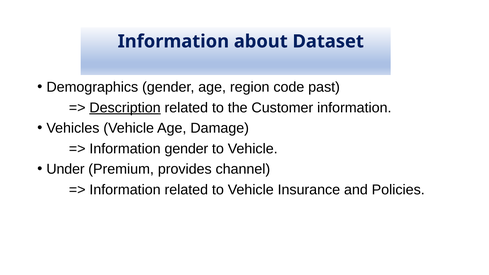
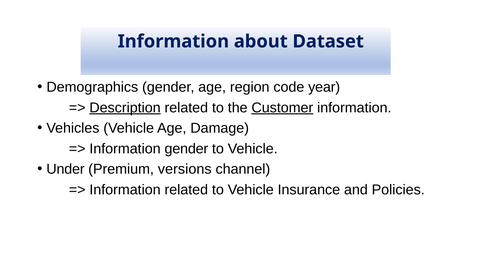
past: past -> year
Customer underline: none -> present
provides: provides -> versions
